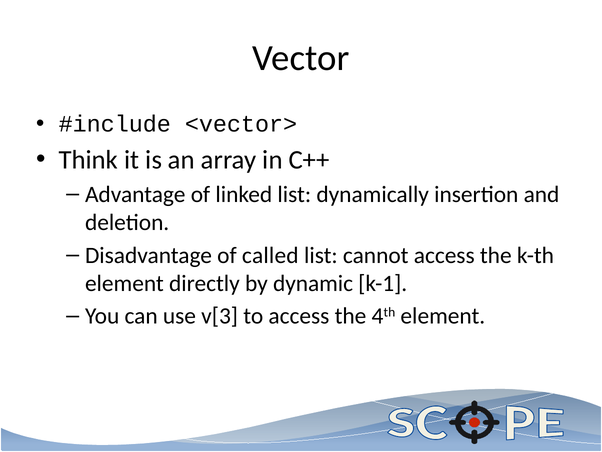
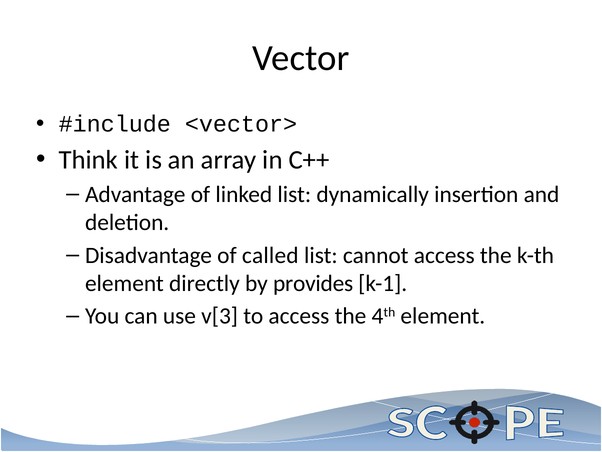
dynamic: dynamic -> provides
